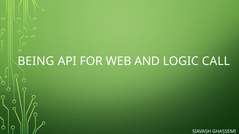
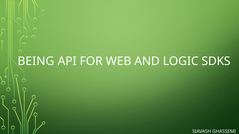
CALL: CALL -> SDKS
